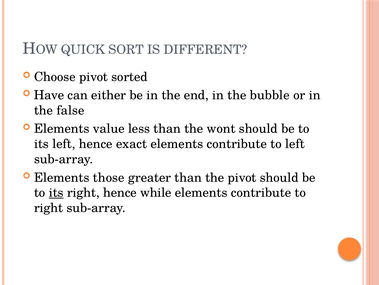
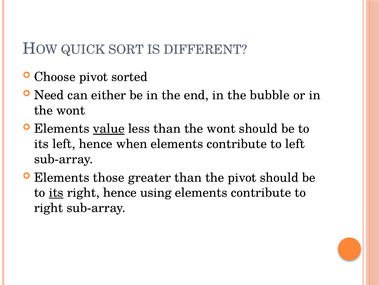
Have: Have -> Need
false at (71, 110): false -> wont
value underline: none -> present
exact: exact -> when
while: while -> using
